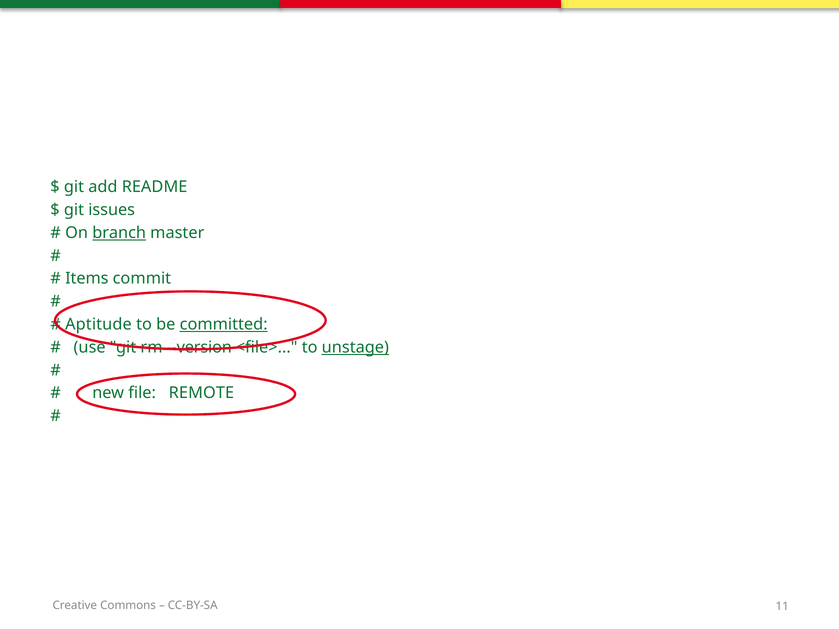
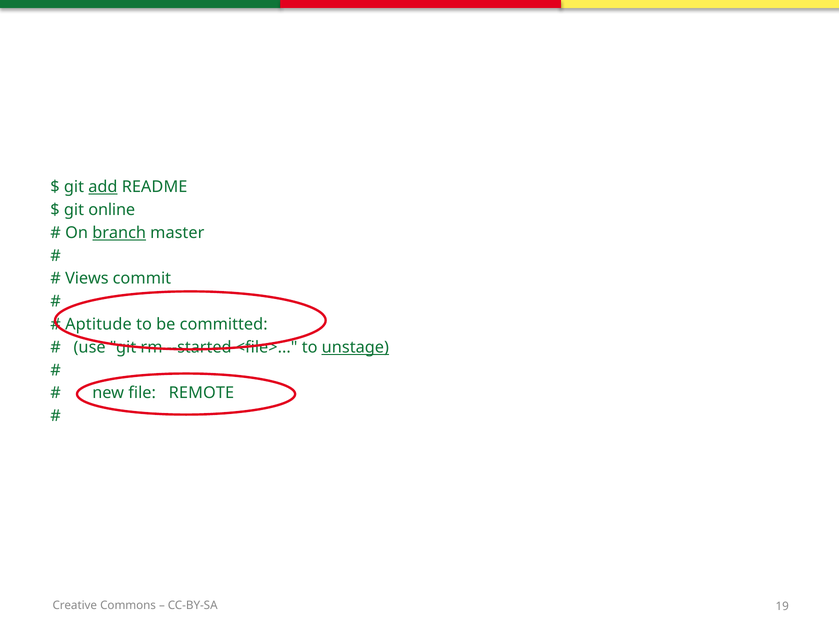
add underline: none -> present
issues: issues -> online
Items: Items -> Views
committed underline: present -> none
--version: --version -> --started
11: 11 -> 19
